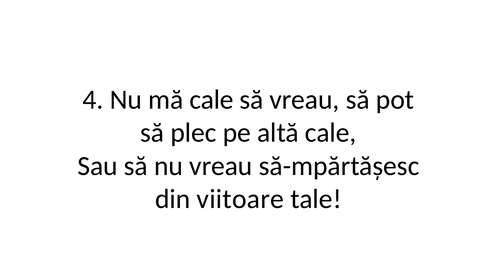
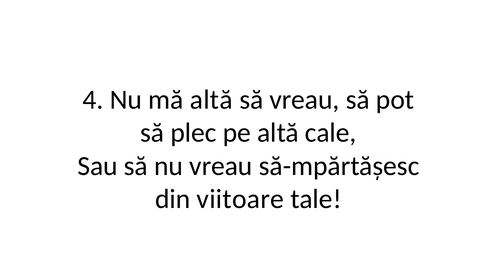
mă cale: cale -> altă
